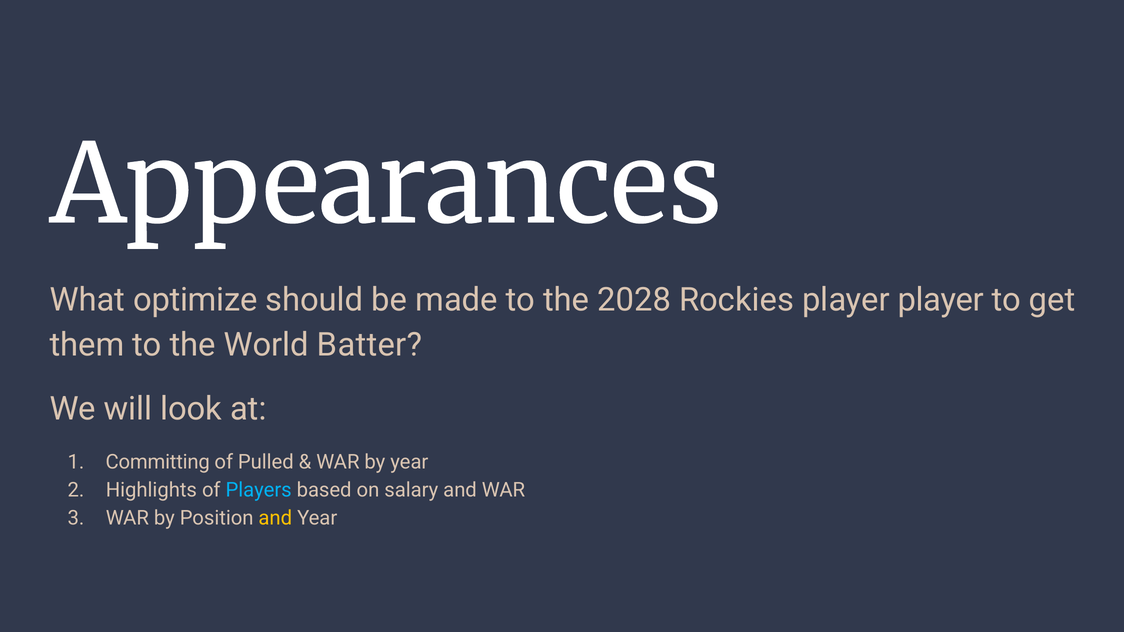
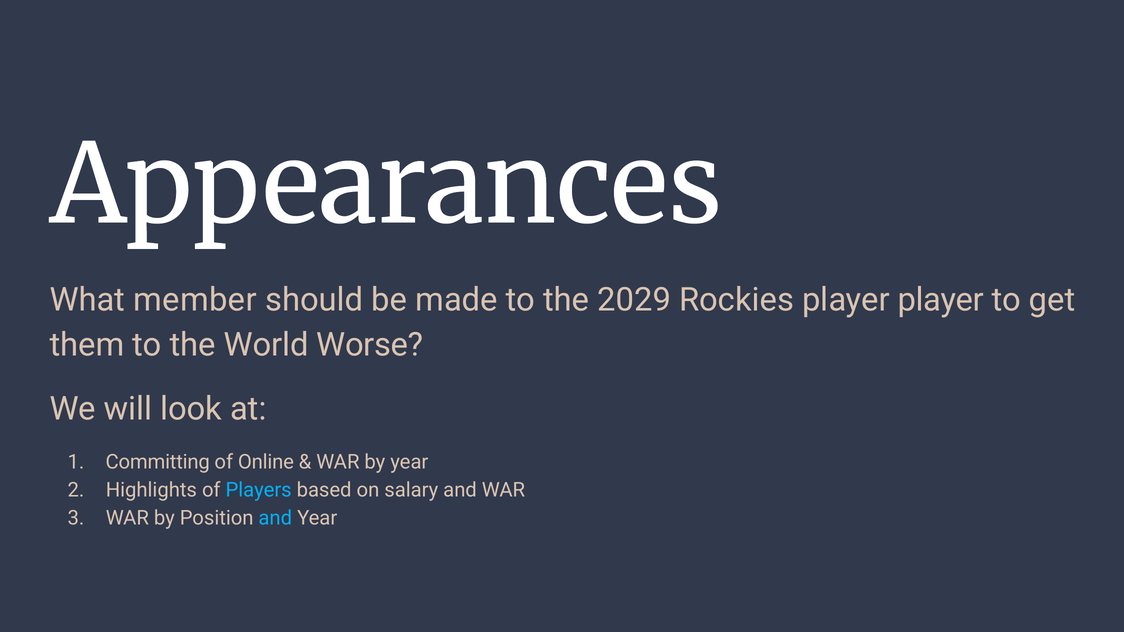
optimize: optimize -> member
2028: 2028 -> 2029
Batter: Batter -> Worse
Pulled: Pulled -> Online
and at (275, 518) colour: yellow -> light blue
